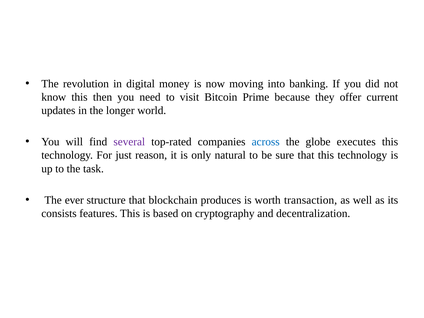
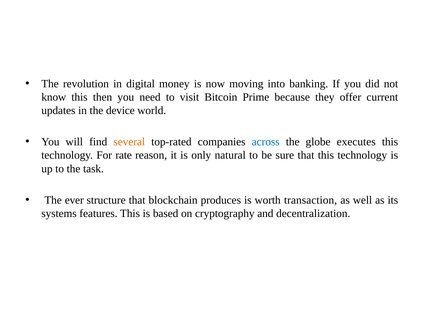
longer: longer -> device
several colour: purple -> orange
just: just -> rate
consists: consists -> systems
